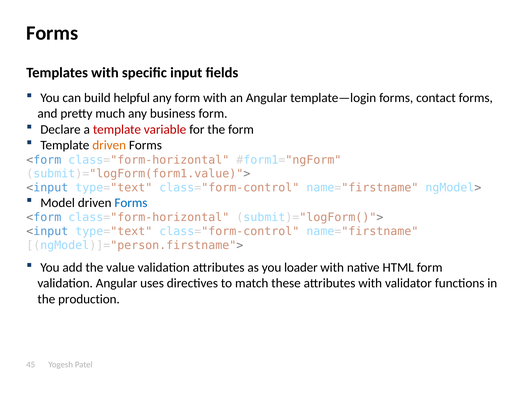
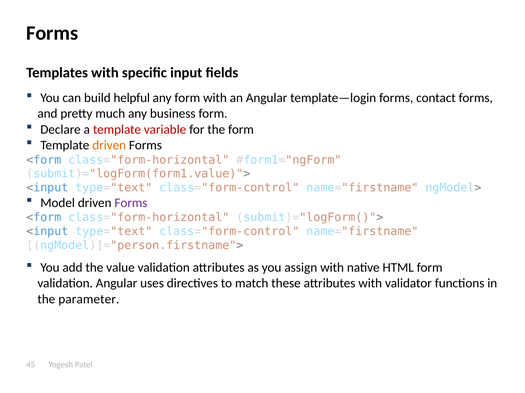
Forms at (131, 203) colour: blue -> purple
loader: loader -> assign
production: production -> parameter
